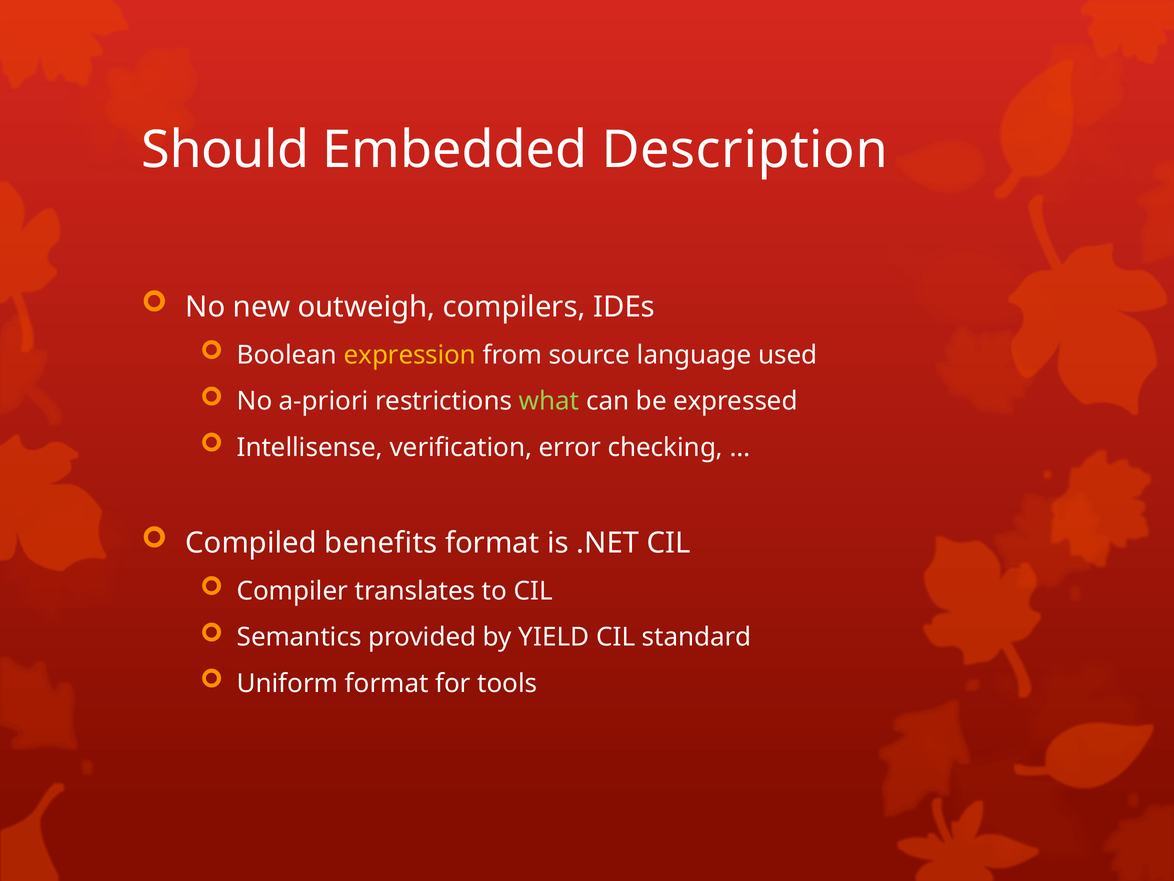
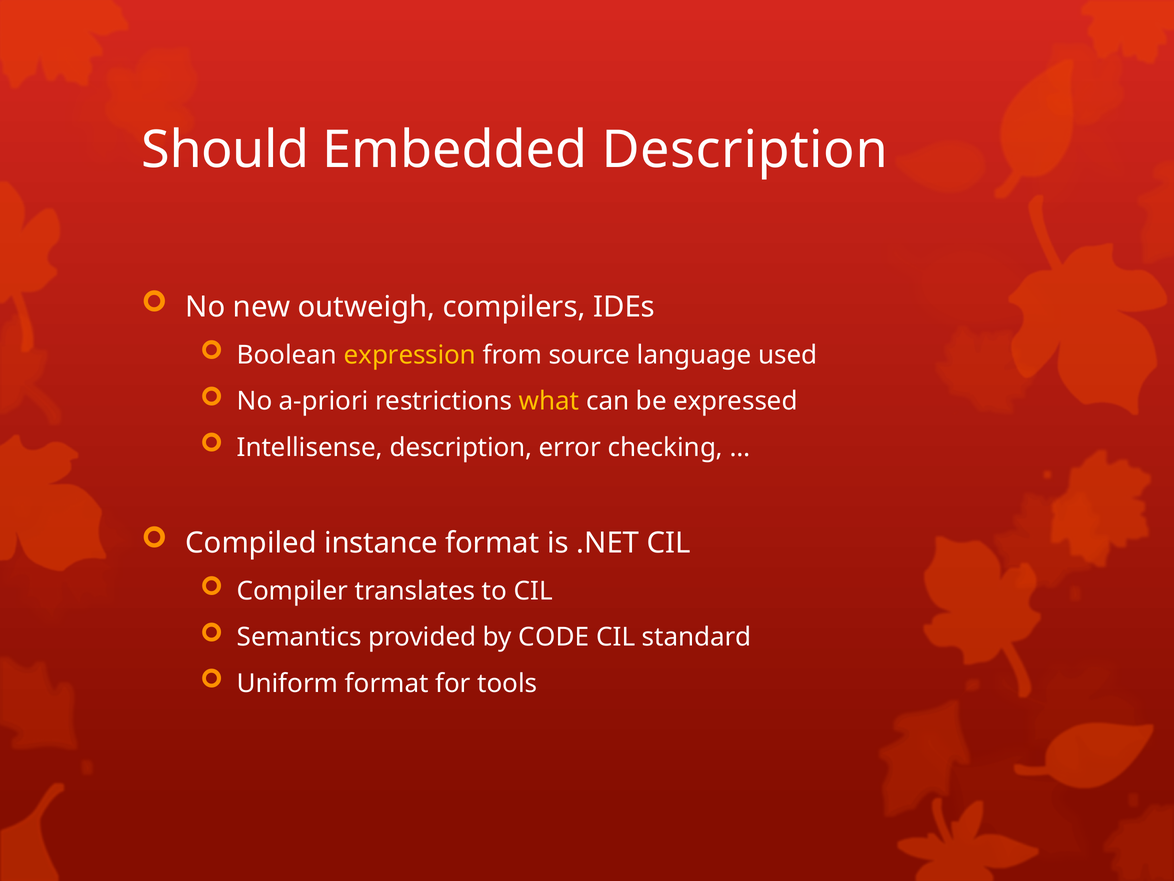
what colour: light green -> yellow
Intellisense verification: verification -> description
benefits: benefits -> instance
YIELD: YIELD -> CODE
